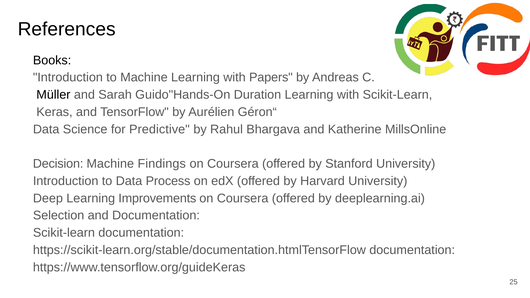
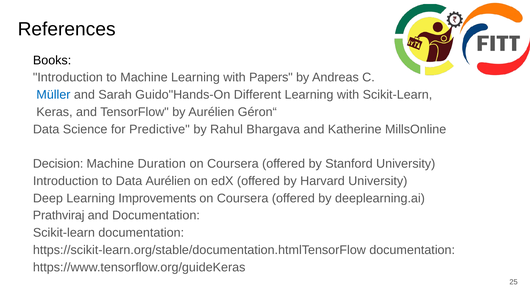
Müller colour: black -> blue
Duration: Duration -> Different
Findings: Findings -> Duration
Data Process: Process -> Aurélien
Selection: Selection -> Prathviraj
